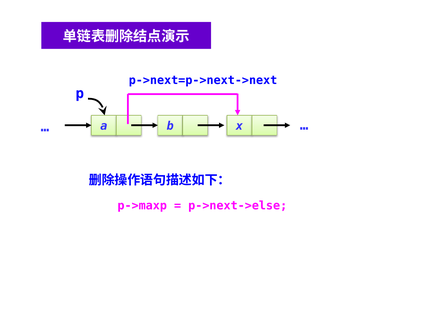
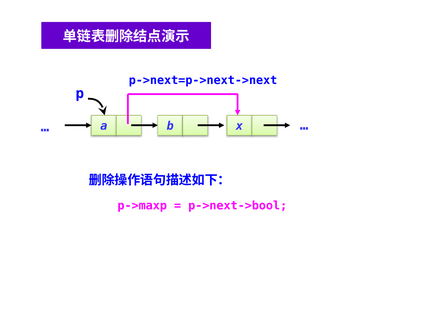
p->next->else: p->next->else -> p->next->bool
